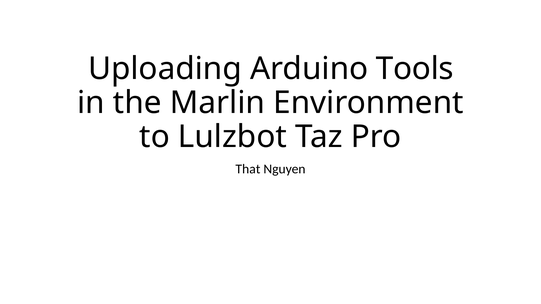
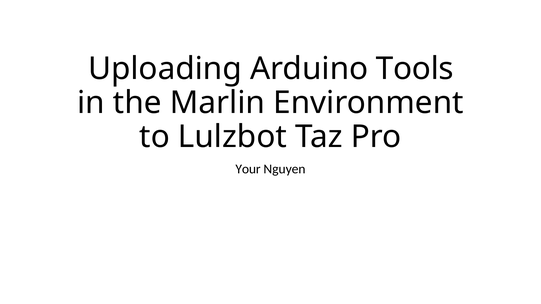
That: That -> Your
